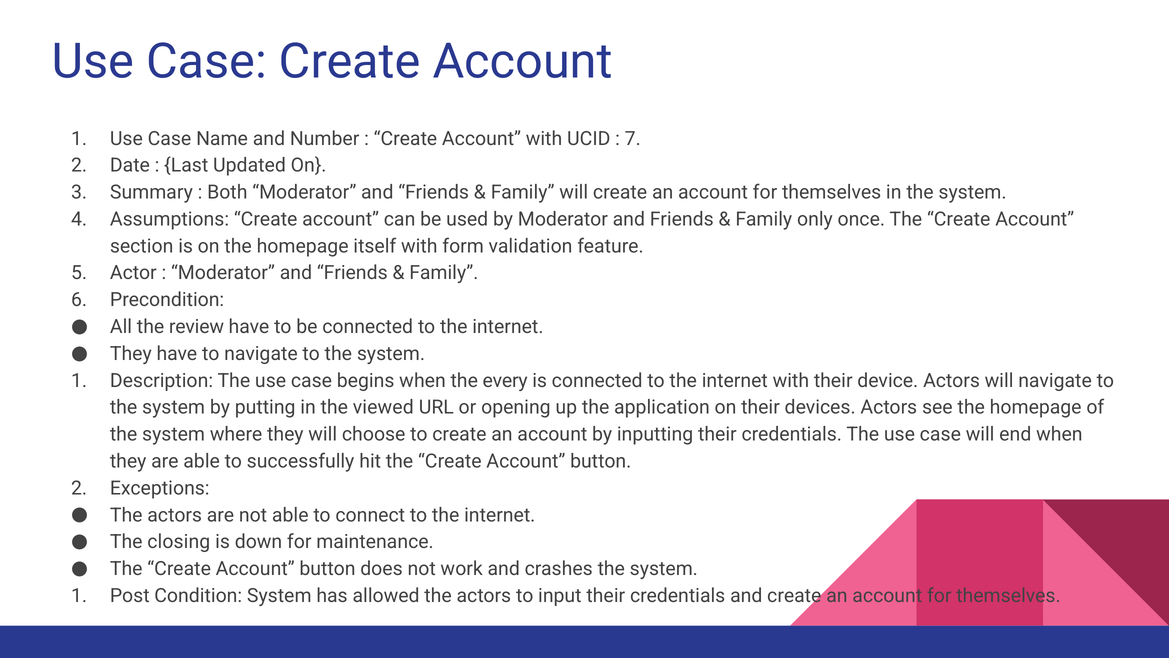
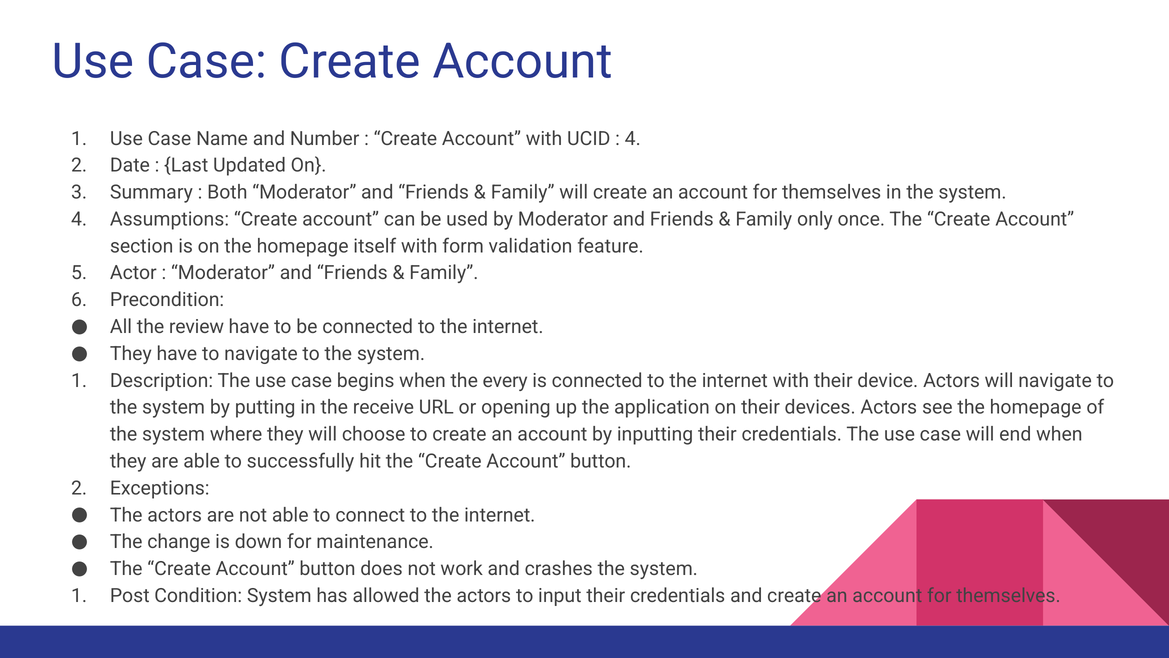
7 at (633, 139): 7 -> 4
viewed: viewed -> receive
closing: closing -> change
